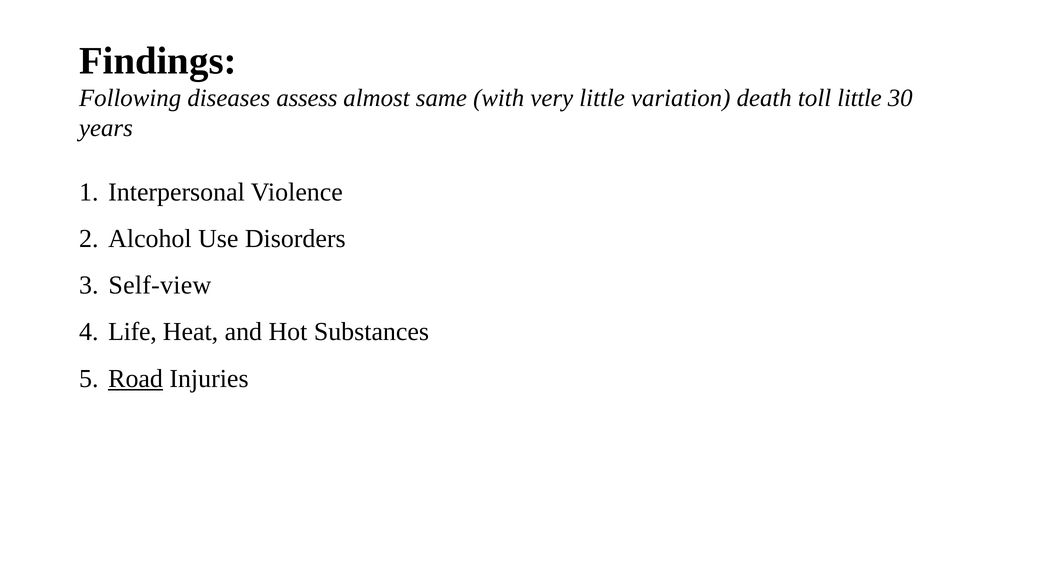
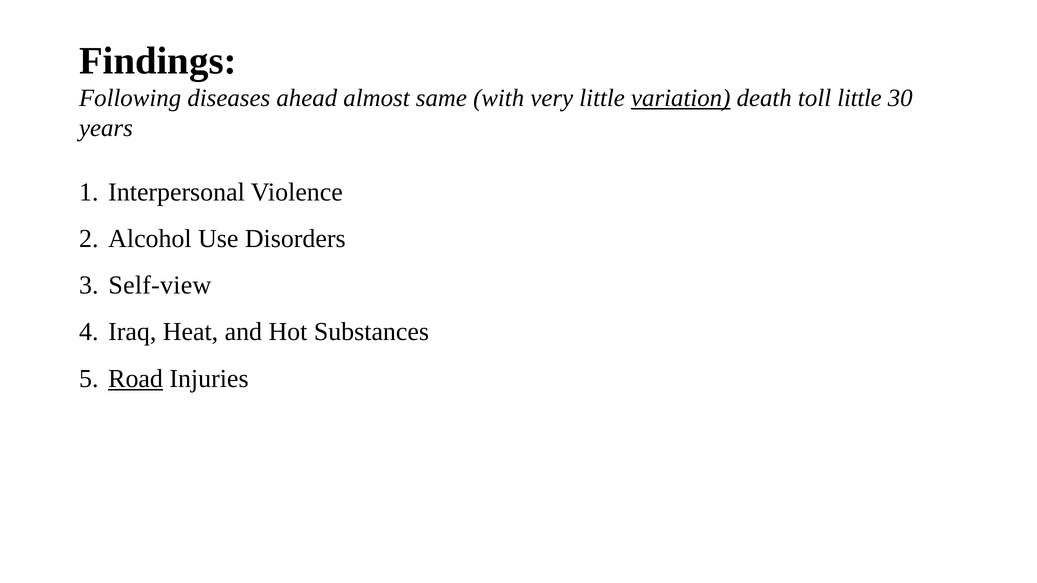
assess: assess -> ahead
variation underline: none -> present
Life: Life -> Iraq
